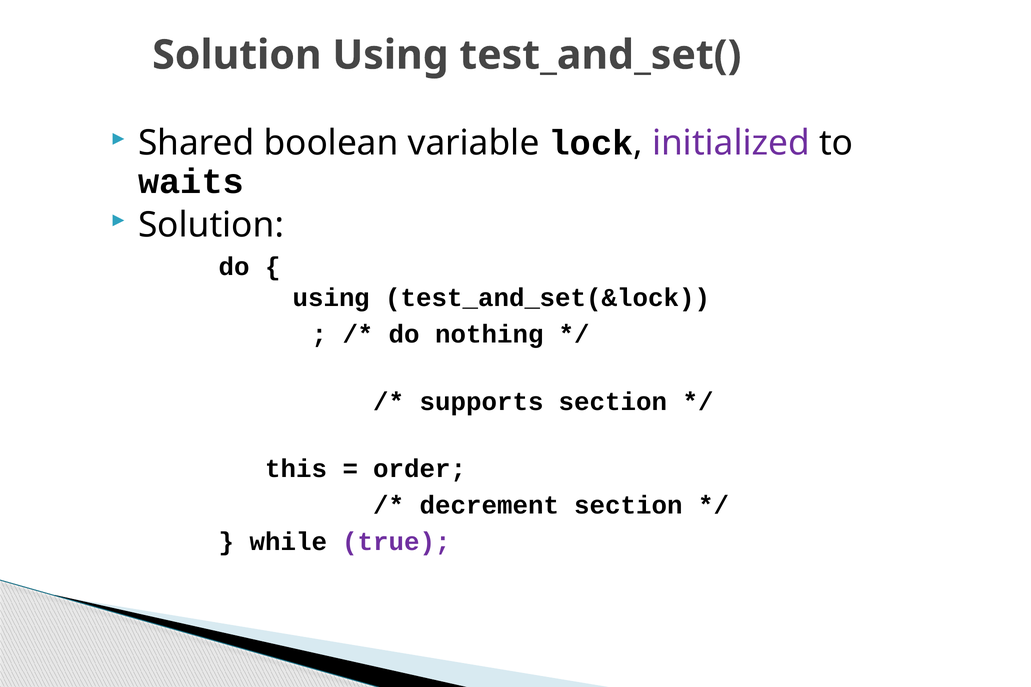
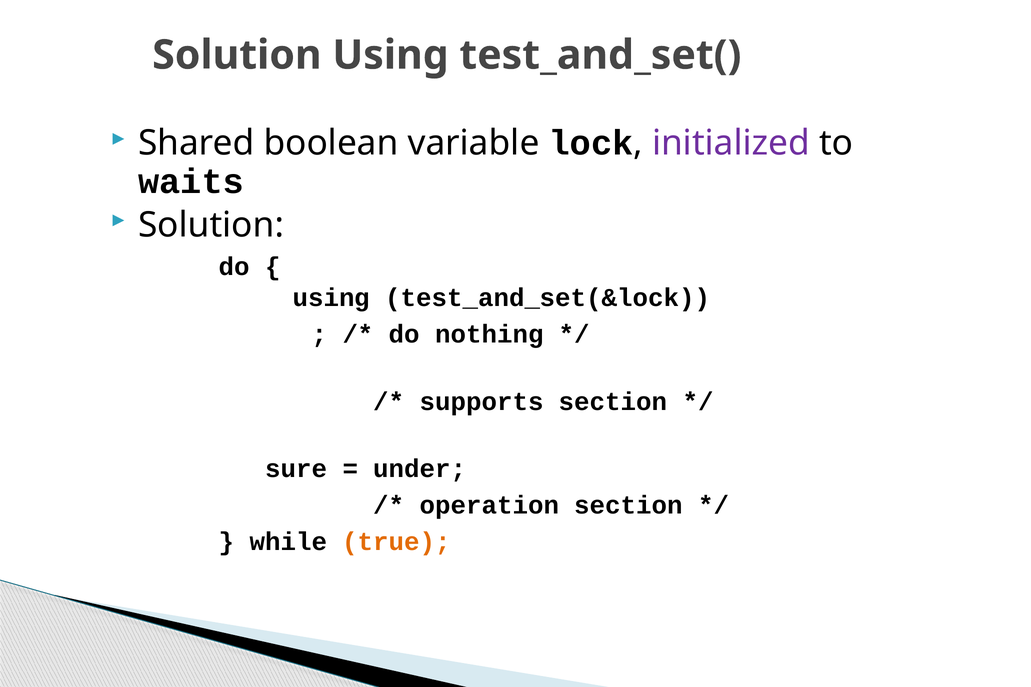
this: this -> sure
order: order -> under
decrement: decrement -> operation
true colour: purple -> orange
